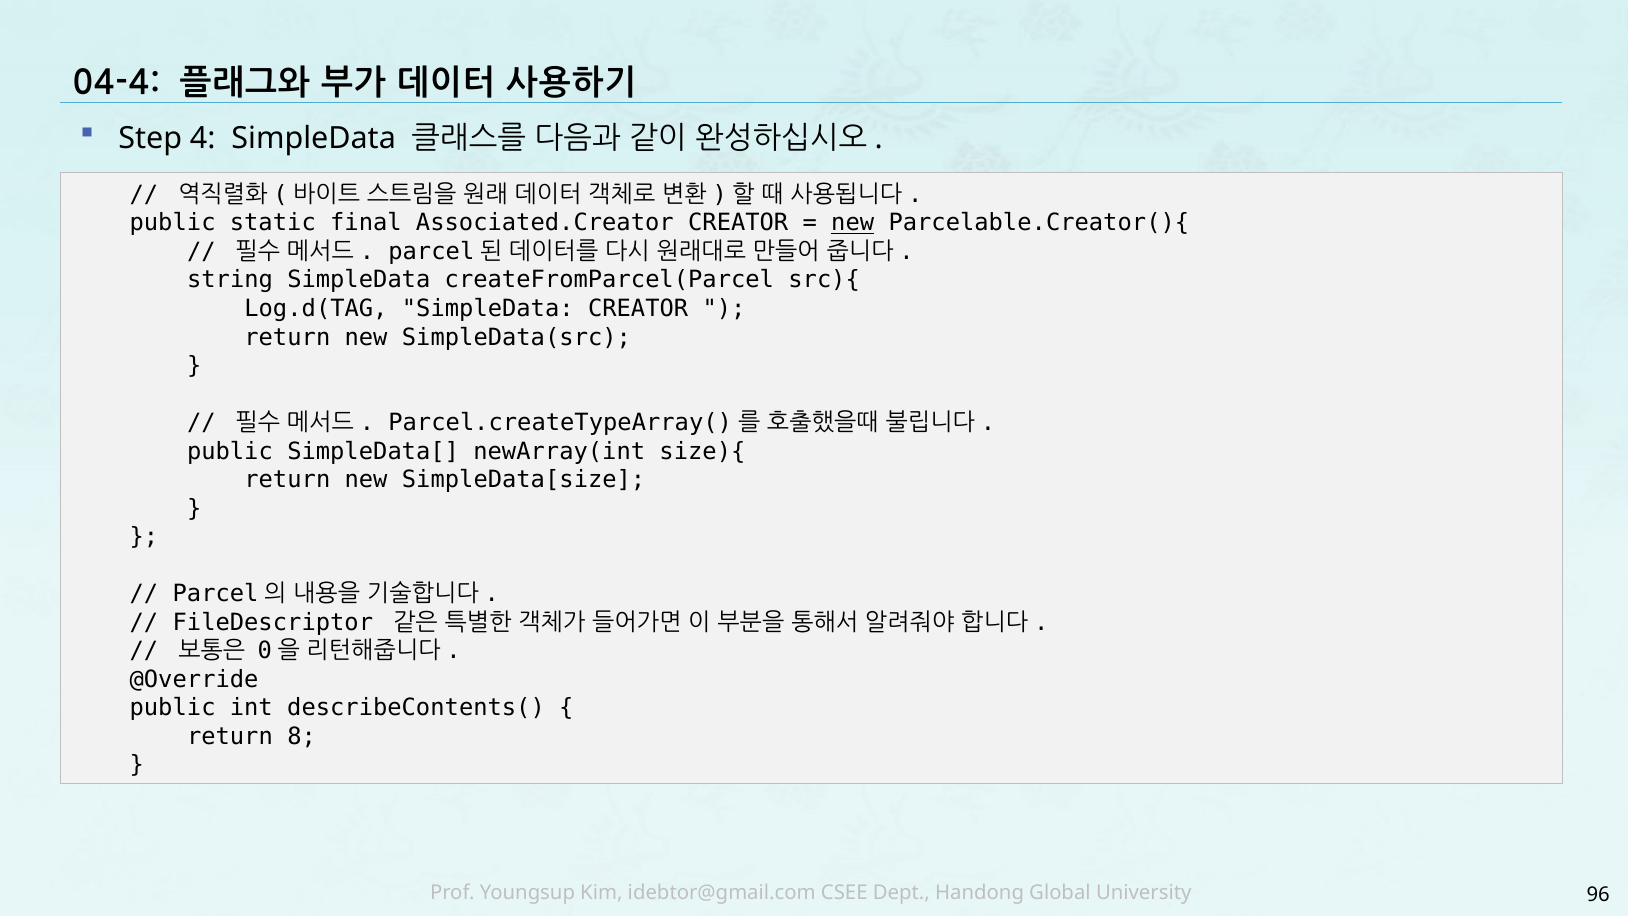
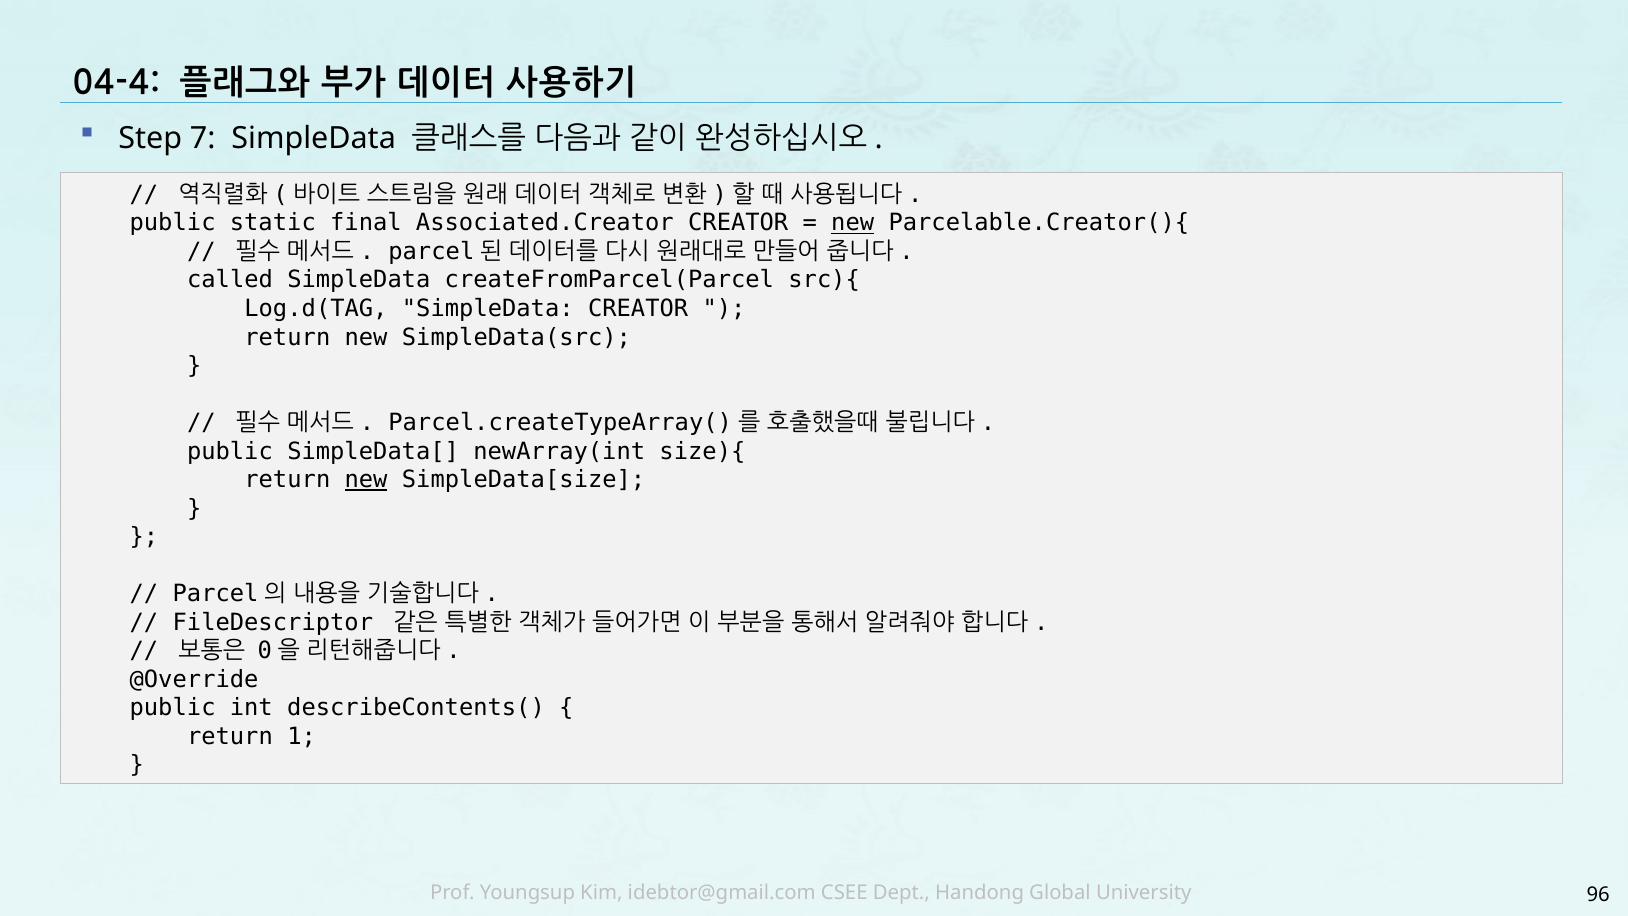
4: 4 -> 7
string: string -> called
new at (366, 480) underline: none -> present
8: 8 -> 1
